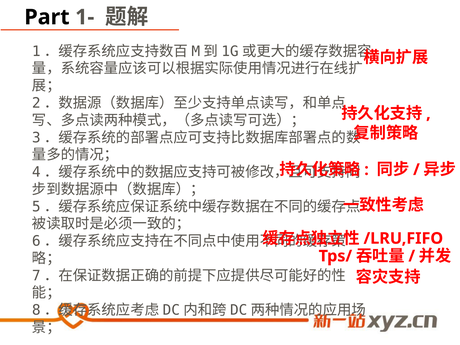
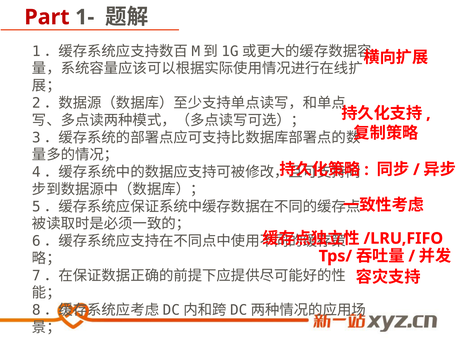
Part colour: black -> red
